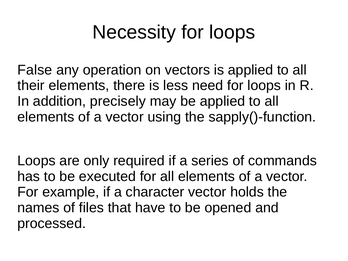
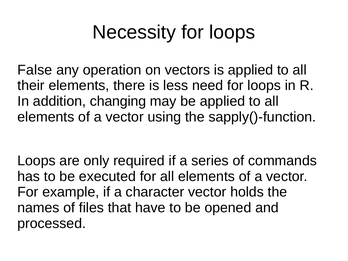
precisely: precisely -> changing
